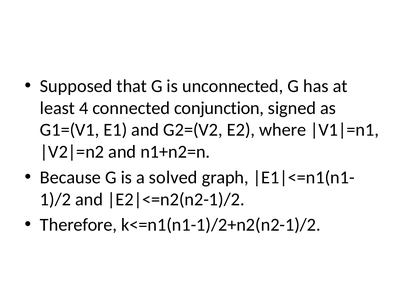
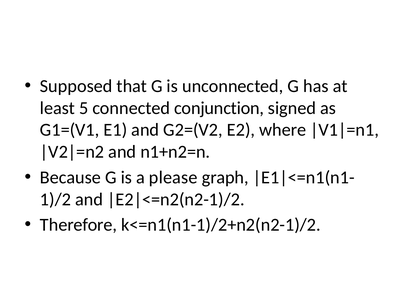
4: 4 -> 5
solved: solved -> please
